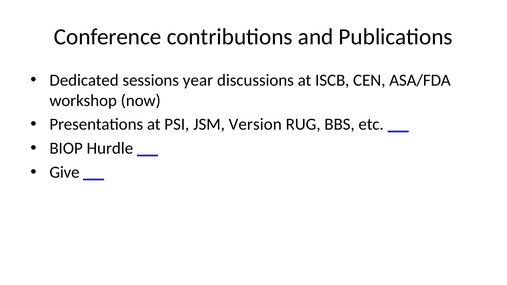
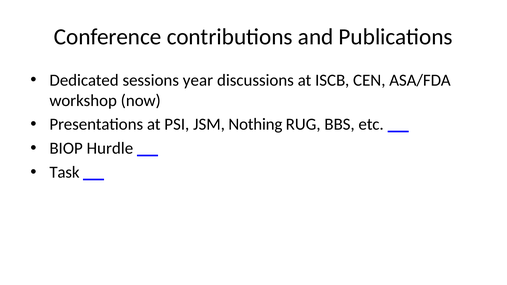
Version: Version -> Nothing
Give: Give -> Task
